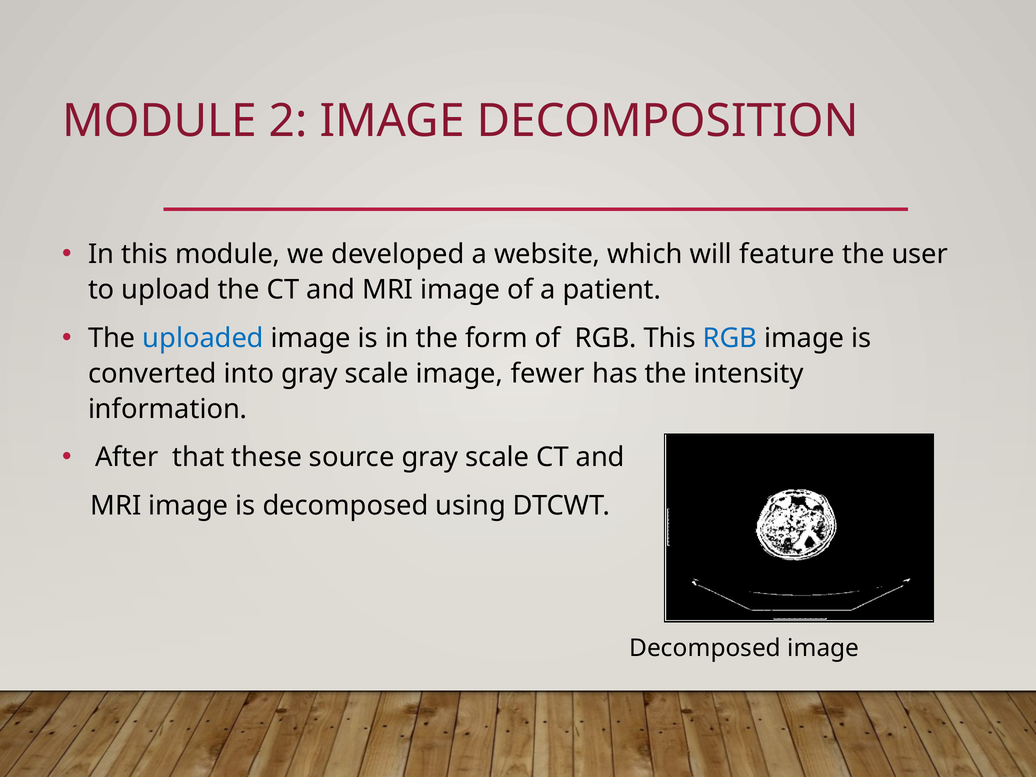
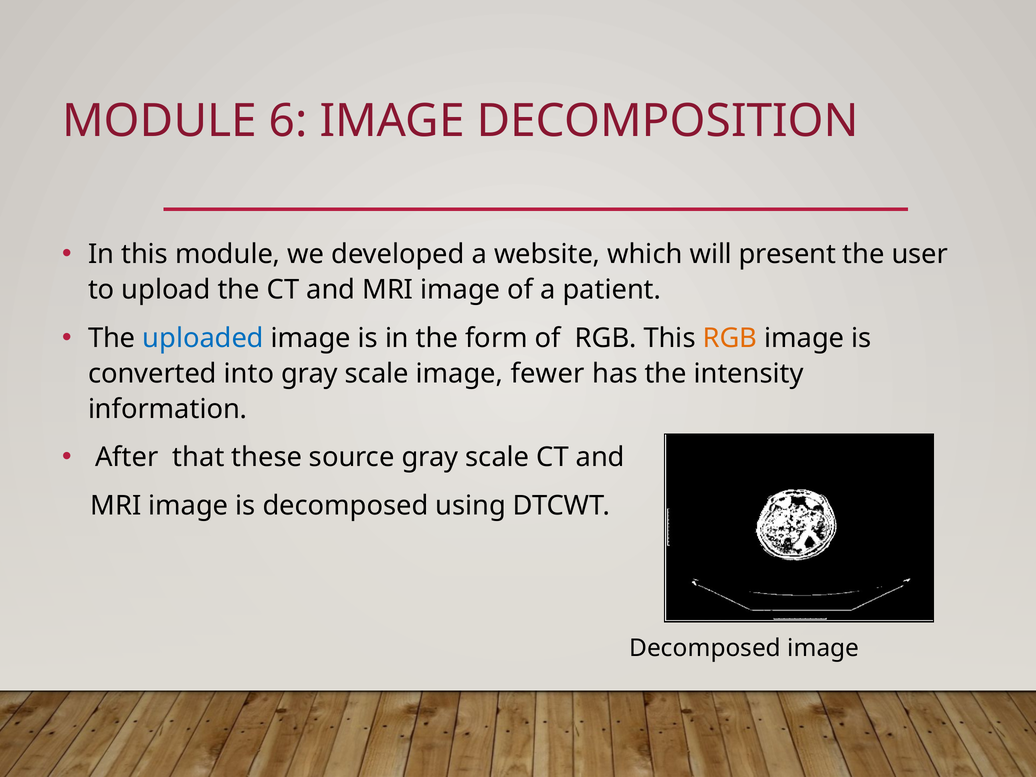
2: 2 -> 6
feature: feature -> present
RGB at (730, 338) colour: blue -> orange
